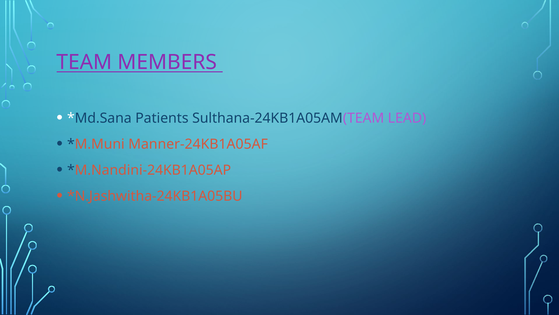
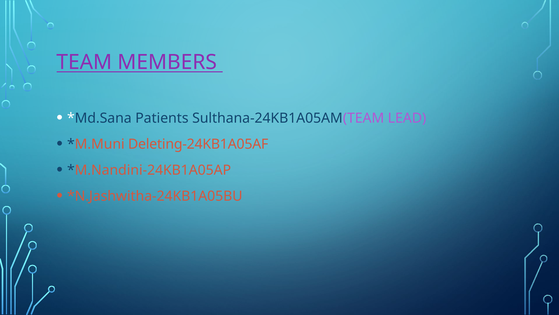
Manner-24KB1A05AF: Manner-24KB1A05AF -> Deleting-24KB1A05AF
